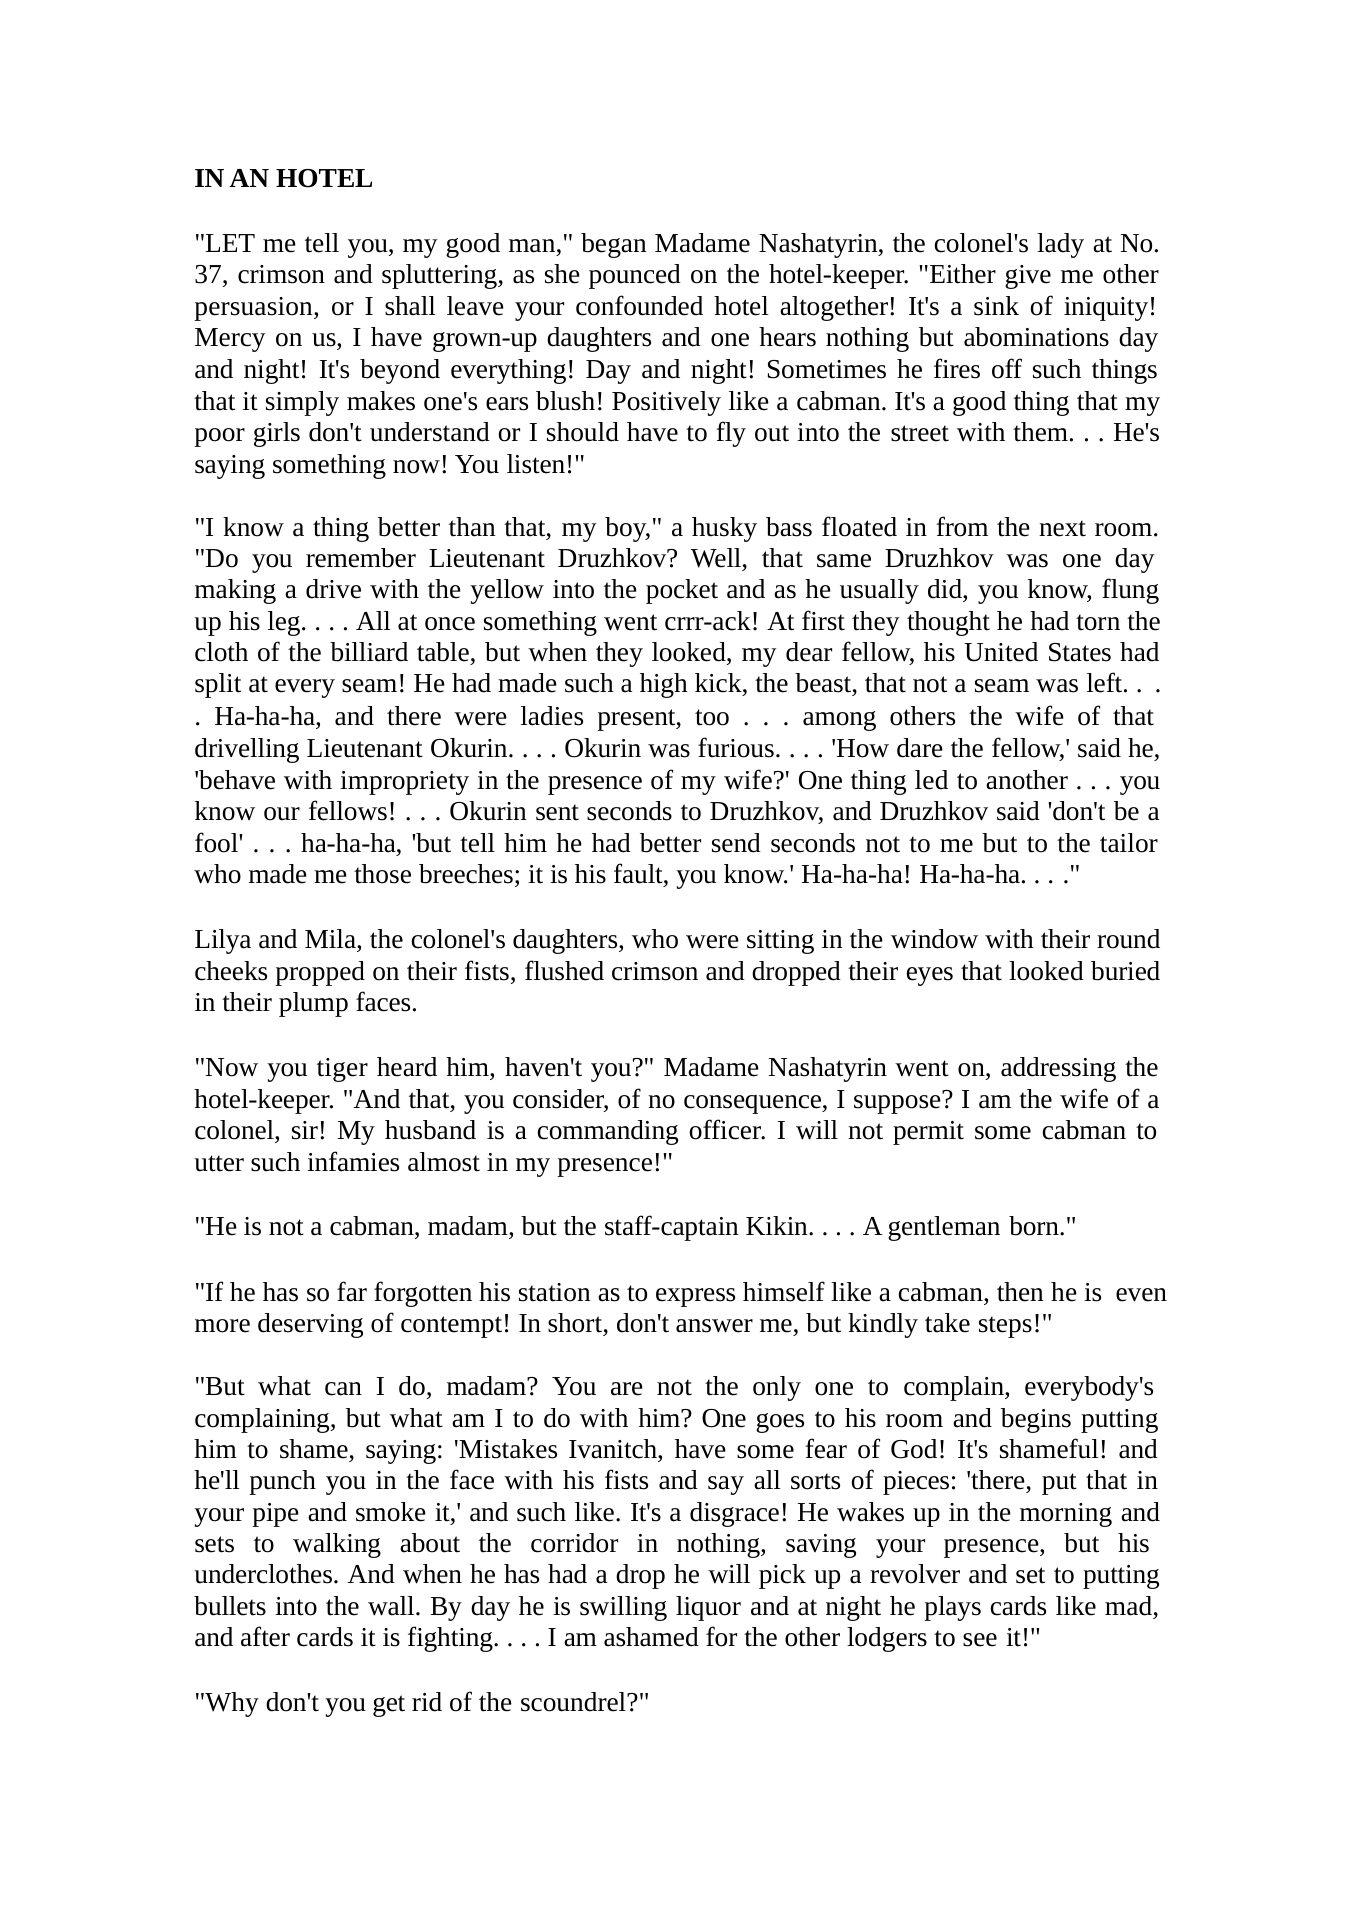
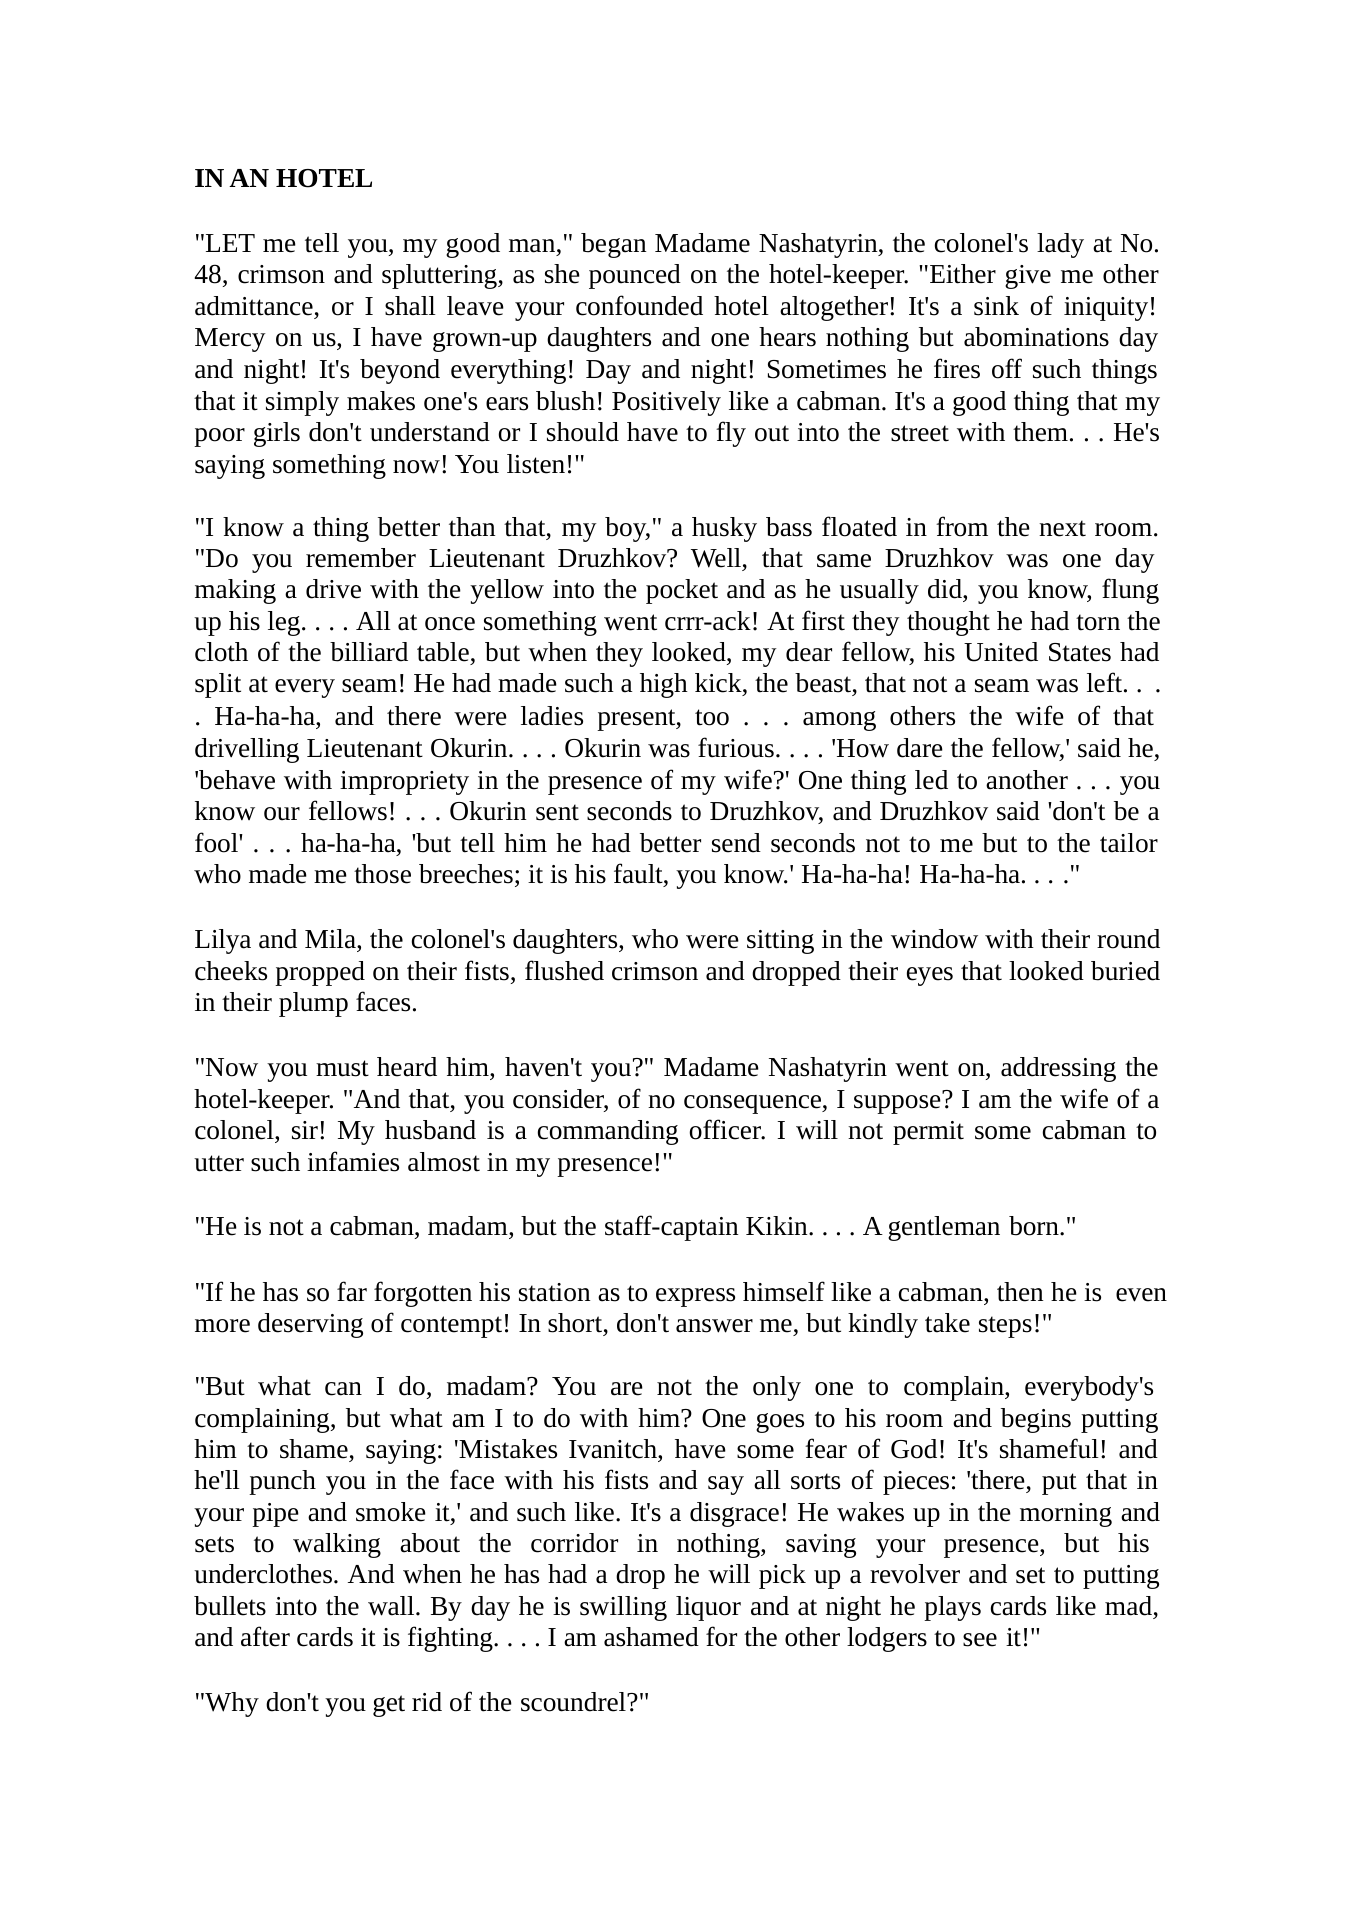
37: 37 -> 48
persuasion: persuasion -> admittance
tiger: tiger -> must
